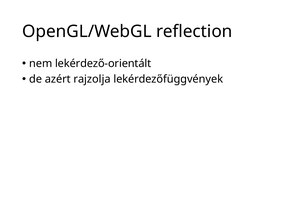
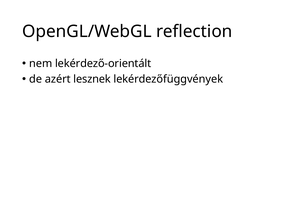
rajzolja: rajzolja -> lesznek
